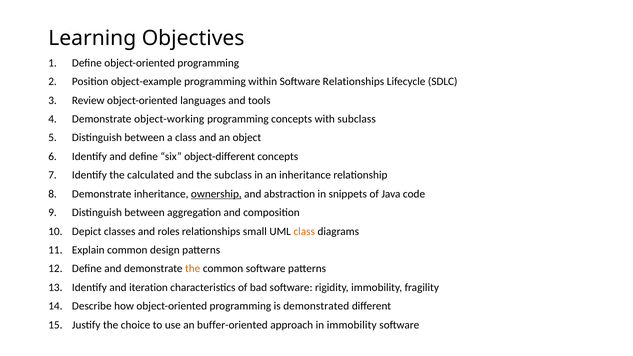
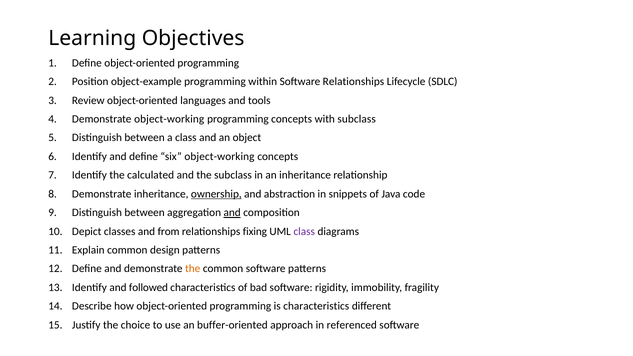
six object-different: object-different -> object-working
and at (232, 213) underline: none -> present
roles: roles -> from
small: small -> fixing
class at (304, 231) colour: orange -> purple
iteration: iteration -> followed
is demonstrated: demonstrated -> characteristics
in immobility: immobility -> referenced
